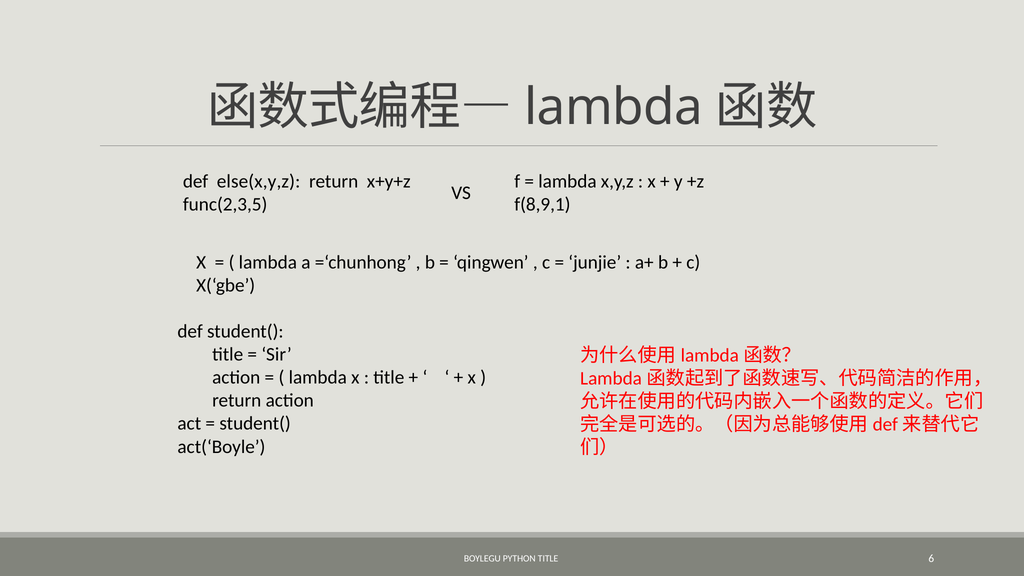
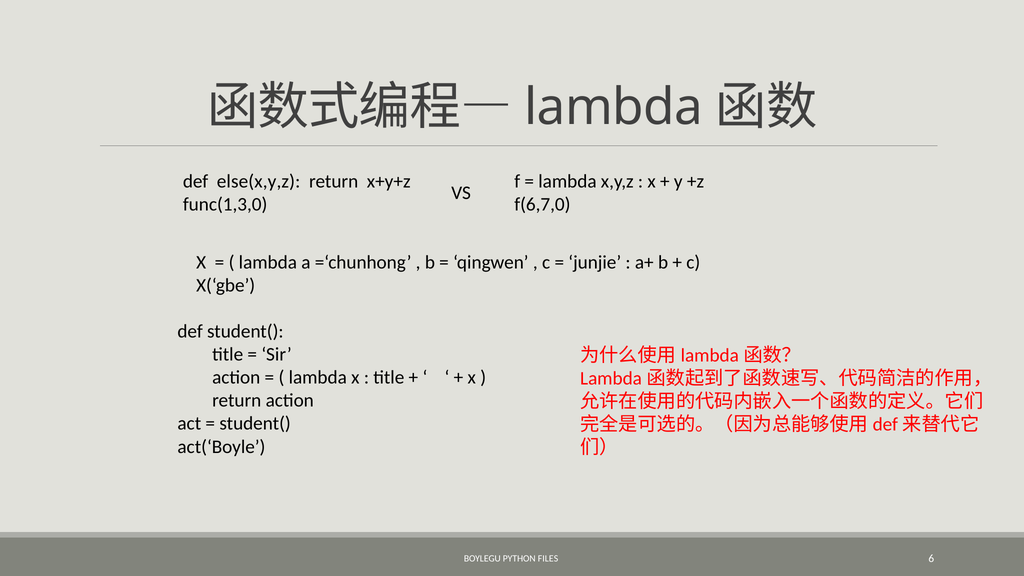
func(2,3,5: func(2,3,5 -> func(1,3,0
f(8,9,1: f(8,9,1 -> f(6,7,0
PYTHON TITLE: TITLE -> FILES
